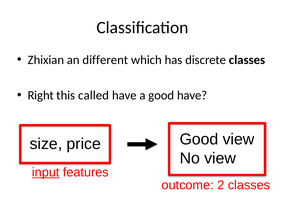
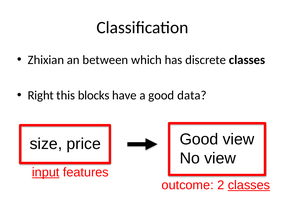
different: different -> between
called: called -> blocks
good have: have -> data
classes at (249, 185) underline: none -> present
